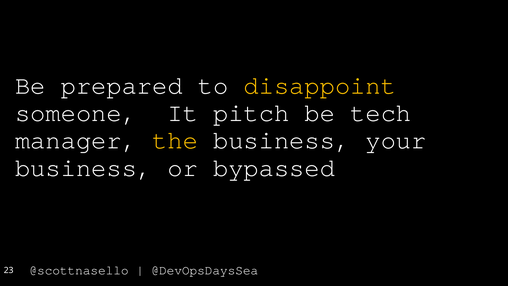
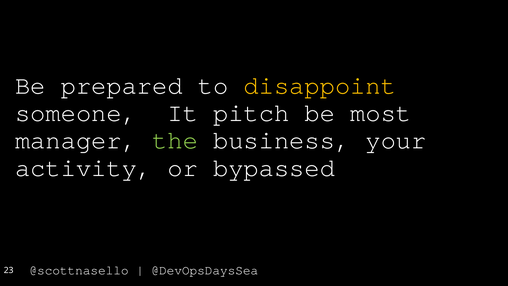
tech: tech -> most
the colour: yellow -> light green
business at (84, 168): business -> activity
